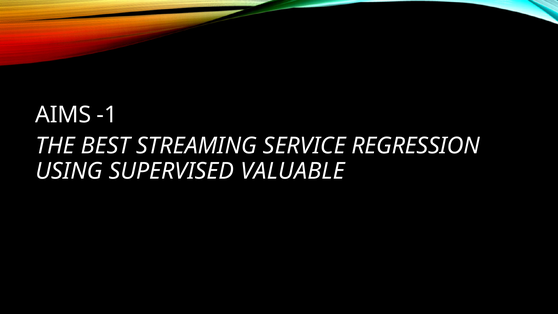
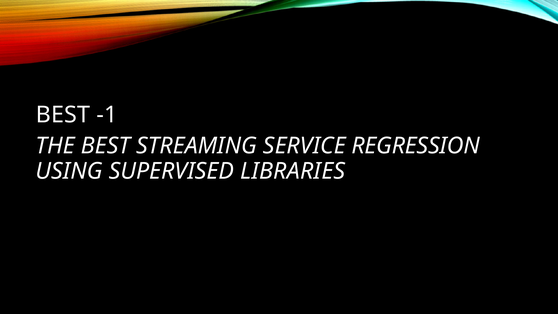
AIMS at (63, 115): AIMS -> BEST
VALUABLE: VALUABLE -> LIBRARIES
